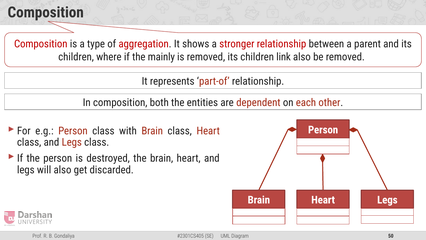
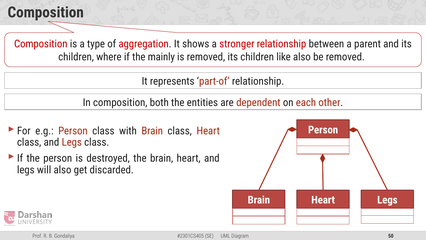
link: link -> like
